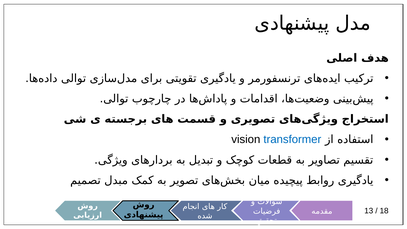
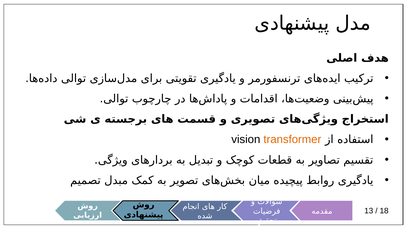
transformer colour: blue -> orange
